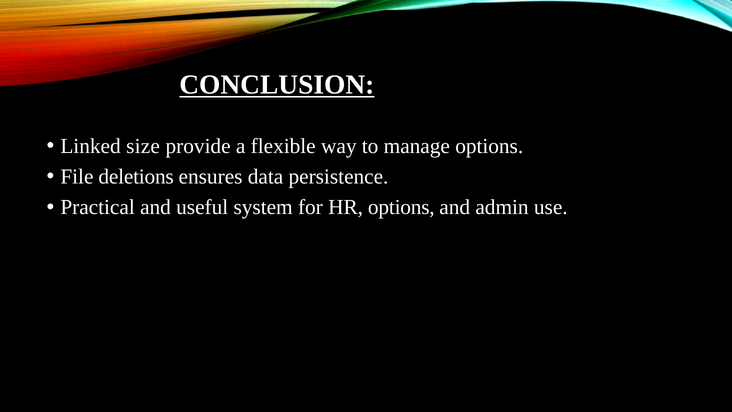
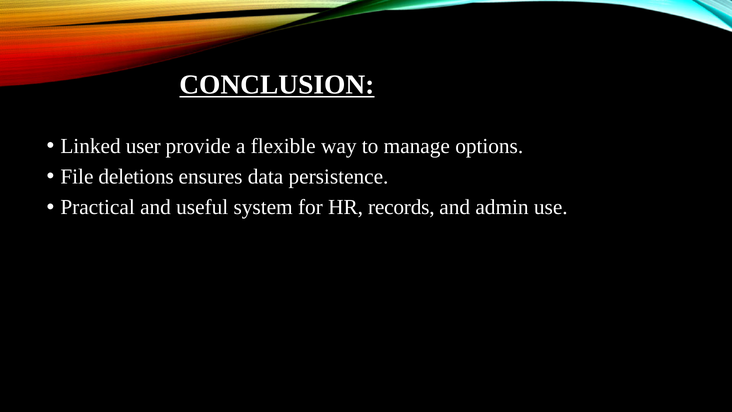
size: size -> user
HR options: options -> records
